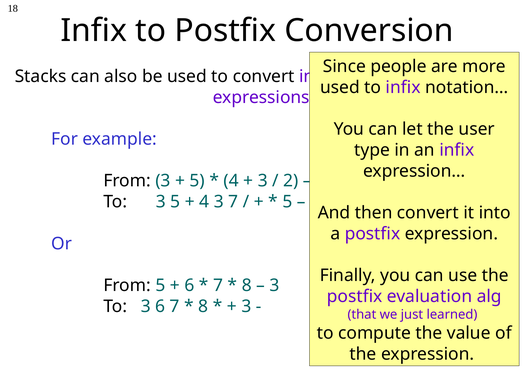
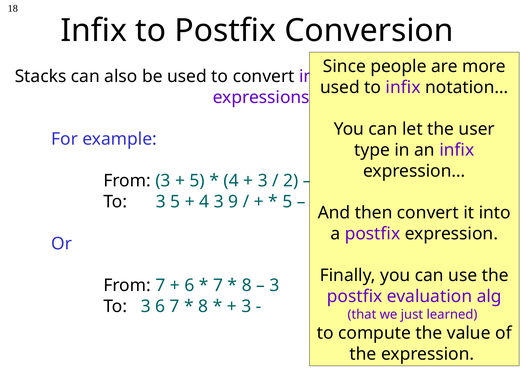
3 7: 7 -> 9
From 5: 5 -> 7
